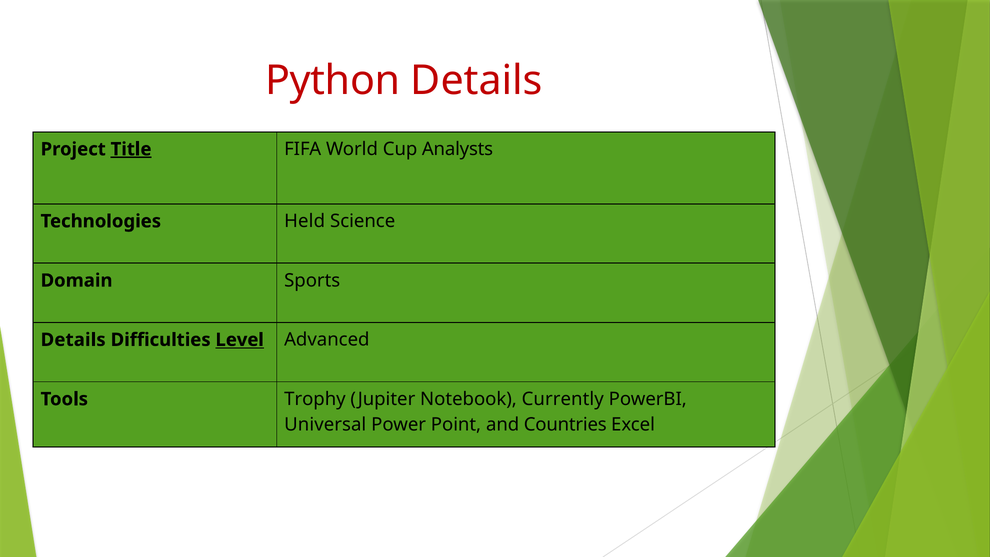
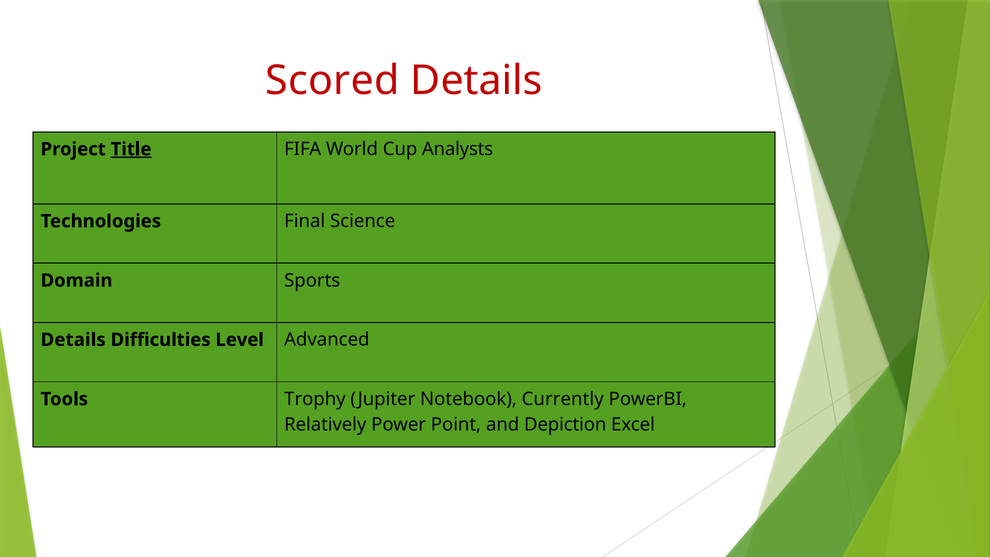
Python: Python -> Scored
Held: Held -> Final
Level underline: present -> none
Universal: Universal -> Relatively
Countries: Countries -> Depiction
